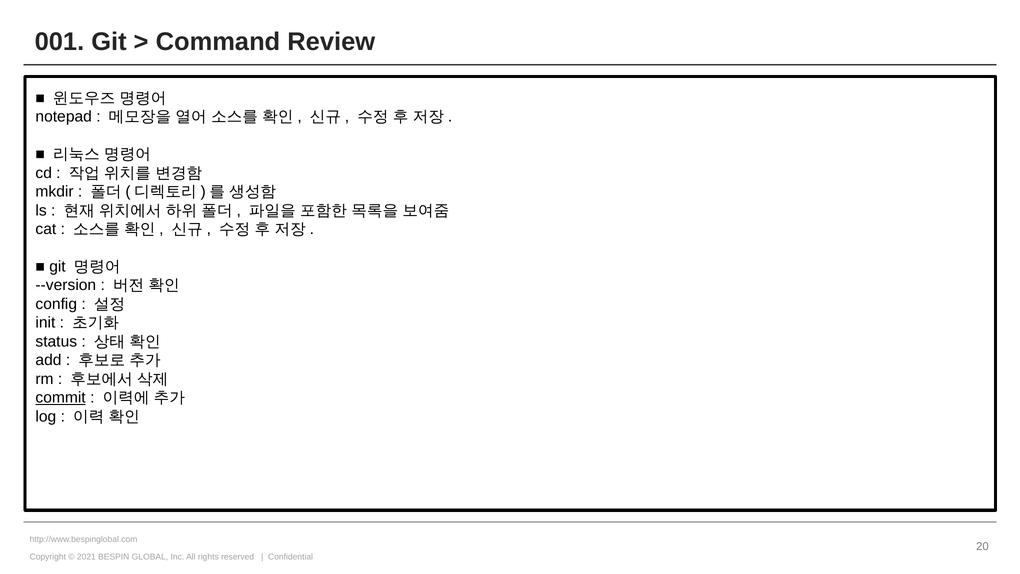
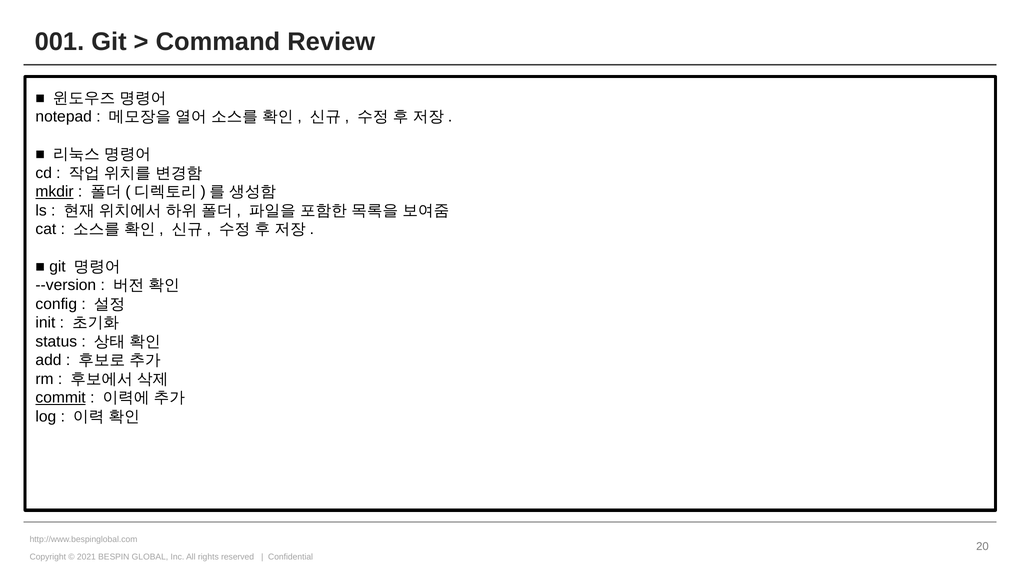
mkdir underline: none -> present
